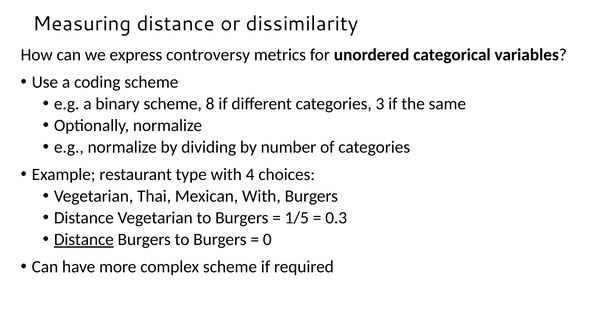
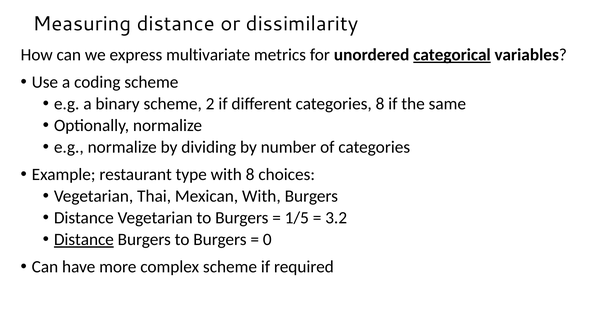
controversy: controversy -> multivariate
categorical underline: none -> present
8: 8 -> 2
categories 3: 3 -> 8
with 4: 4 -> 8
0.3: 0.3 -> 3.2
